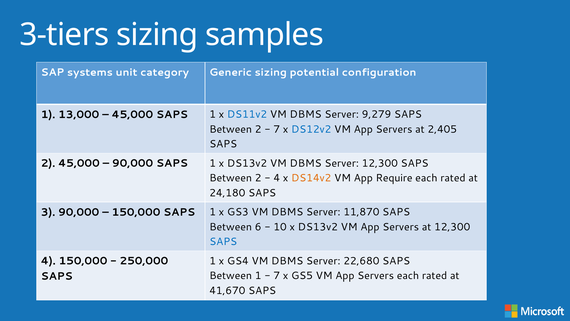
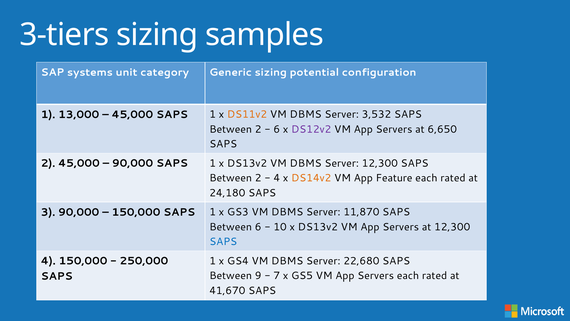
DS11v2 colour: blue -> orange
9,279: 9,279 -> 3,532
7 at (277, 129): 7 -> 6
DS12v2 colour: blue -> purple
2,405: 2,405 -> 6,650
Require: Require -> Feature
Between 1: 1 -> 9
